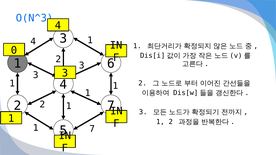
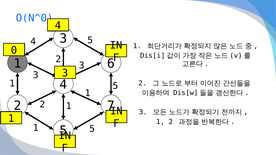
O(N^3: O(N^3 -> O(N^0
1 at (90, 40): 1 -> 5
1 at (115, 86): 1 -> 5
7 at (92, 129): 7 -> 5
